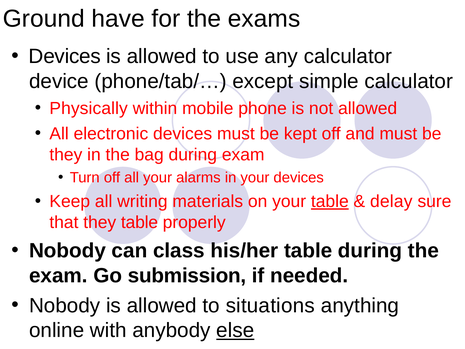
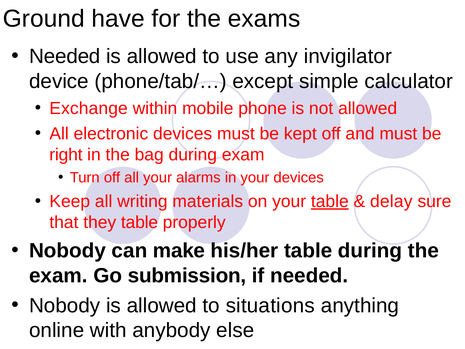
Devices at (65, 56): Devices -> Needed
any calculator: calculator -> invigilator
Physically: Physically -> Exchange
they at (66, 155): they -> right
class: class -> make
else underline: present -> none
